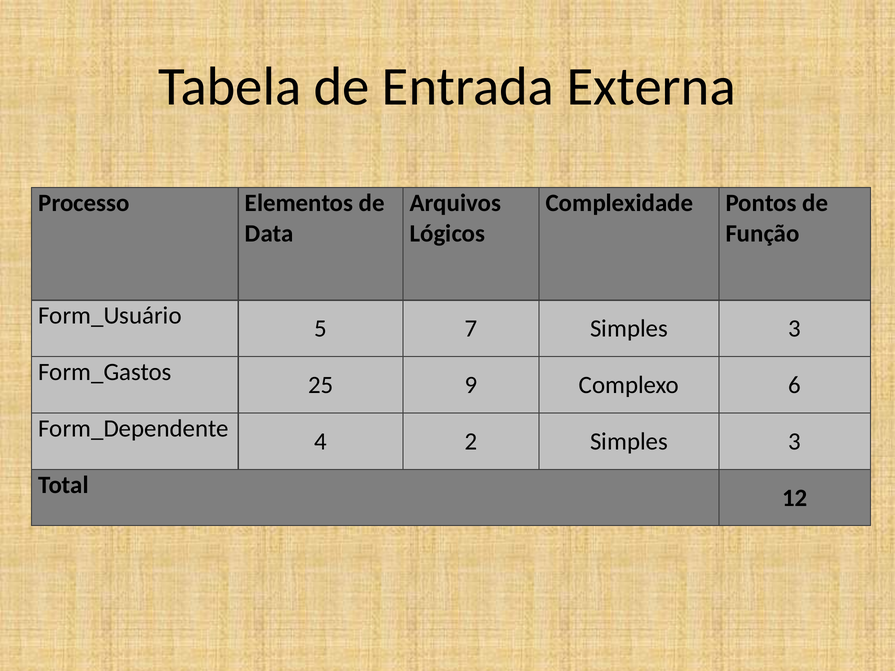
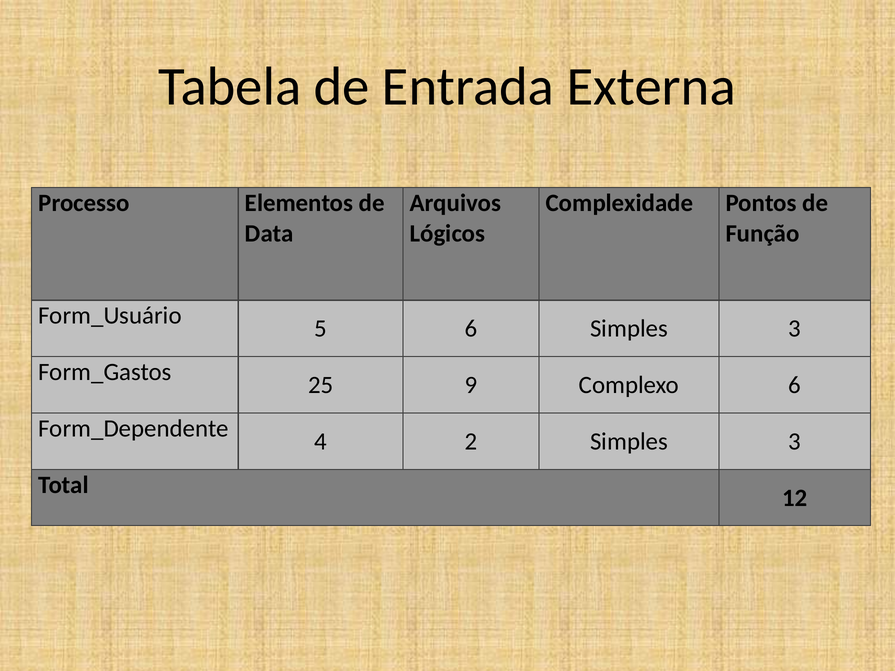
5 7: 7 -> 6
